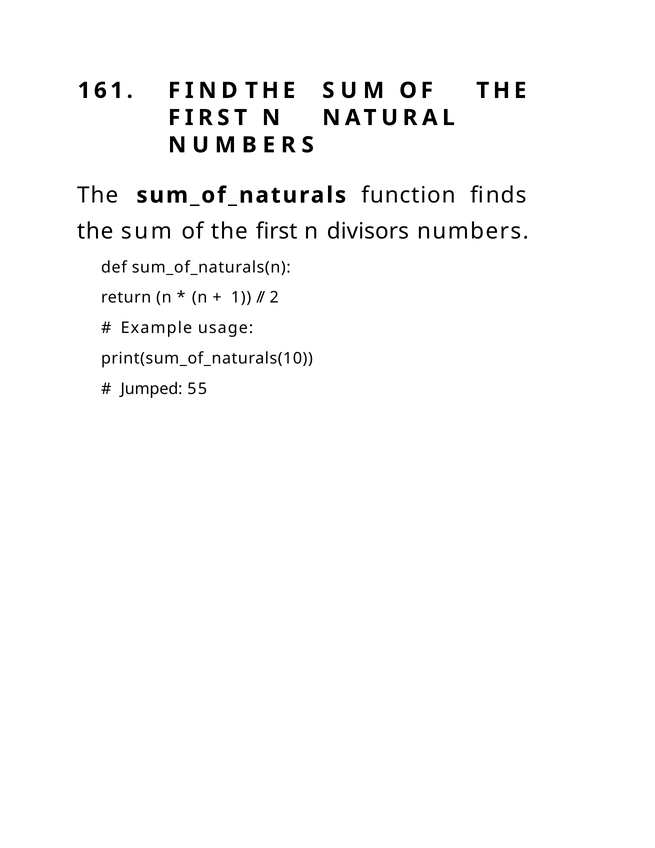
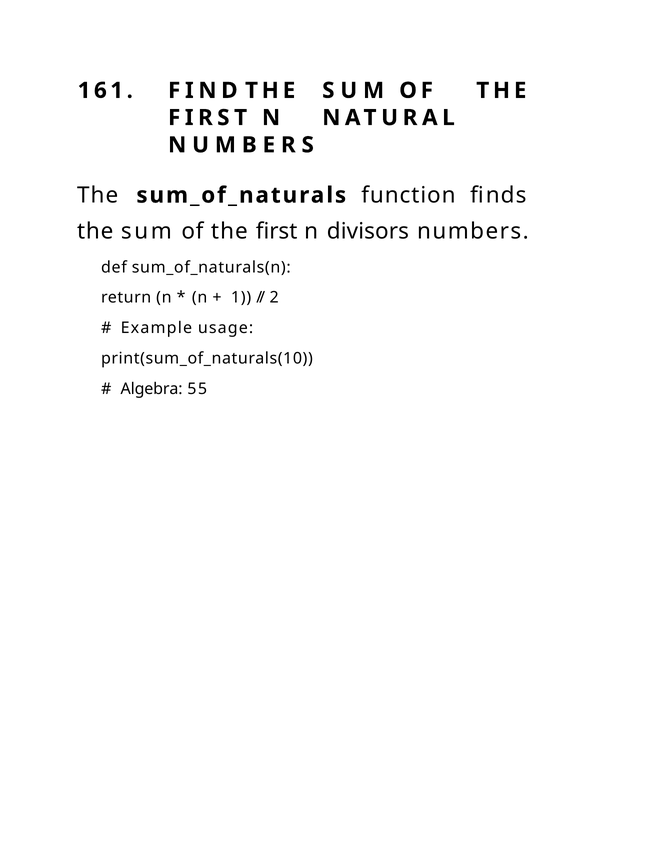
Jumped: Jumped -> Algebra
